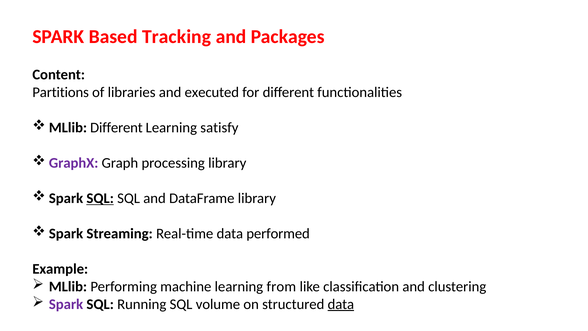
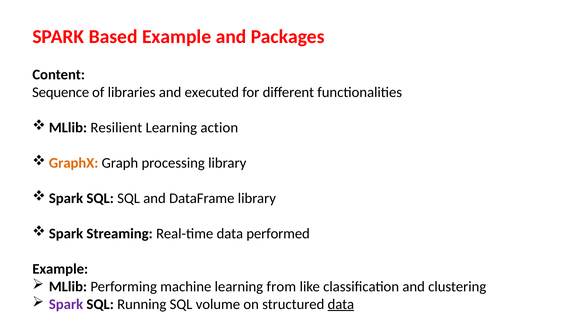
Based Tracking: Tracking -> Example
Partitions: Partitions -> Sequence
MLlib Different: Different -> Resilient
satisfy: satisfy -> action
GraphX colour: purple -> orange
SQL at (100, 198) underline: present -> none
